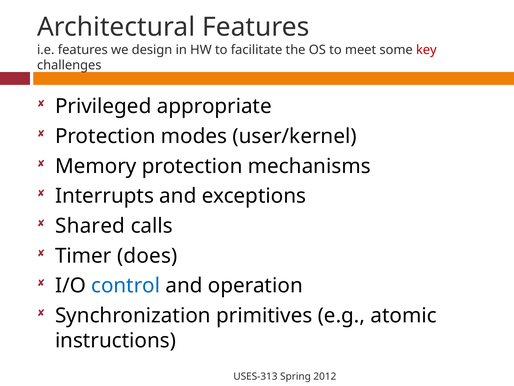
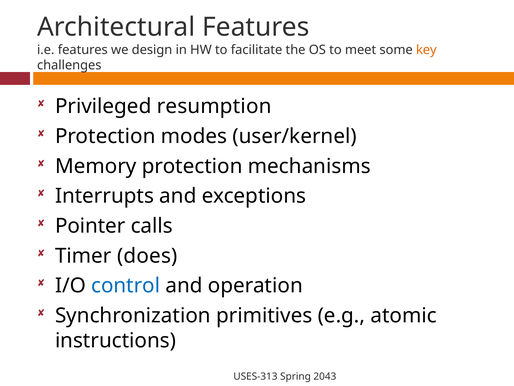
key colour: red -> orange
appropriate: appropriate -> resumption
Shared: Shared -> Pointer
2012: 2012 -> 2043
